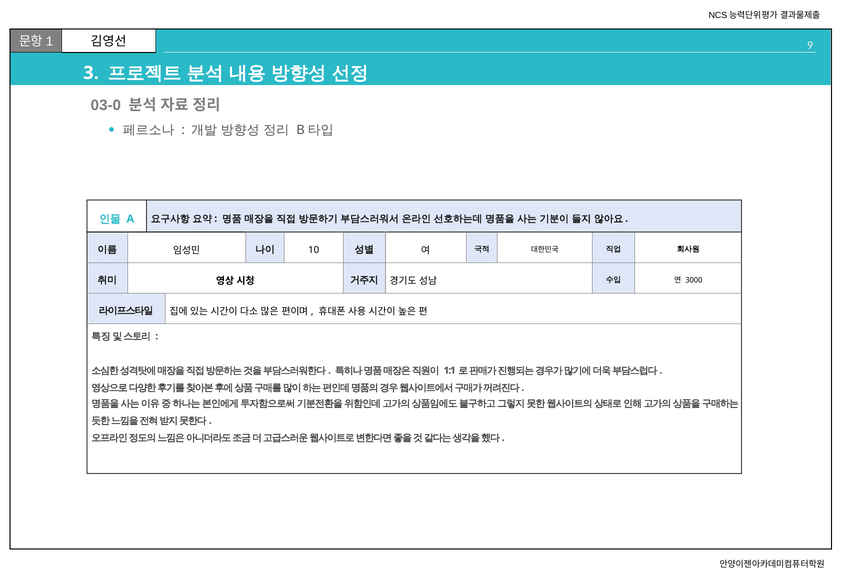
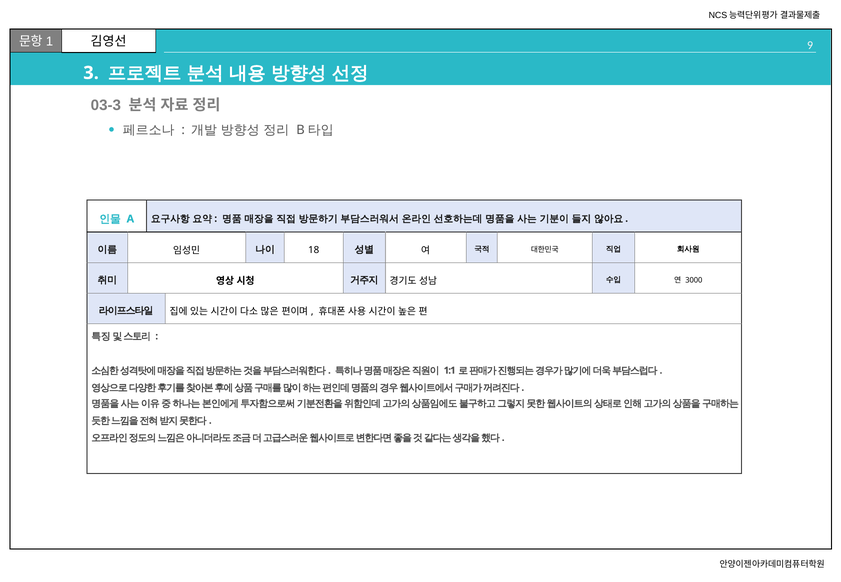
03-0: 03-0 -> 03-3
10: 10 -> 18
